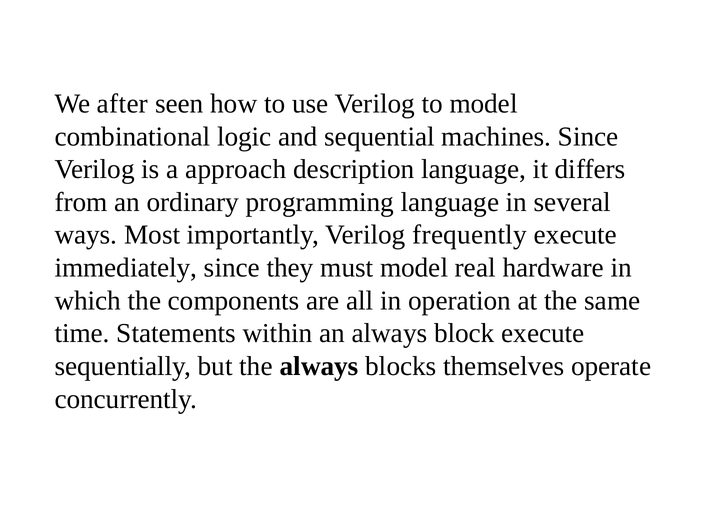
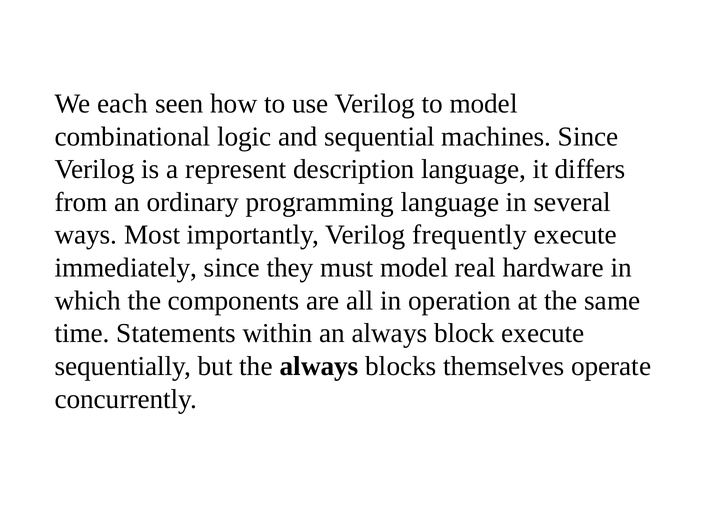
after: after -> each
approach: approach -> represent
